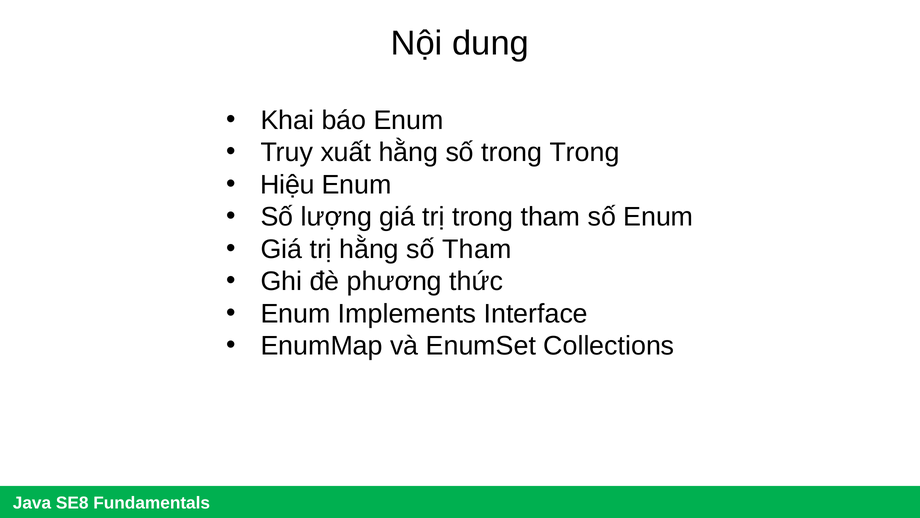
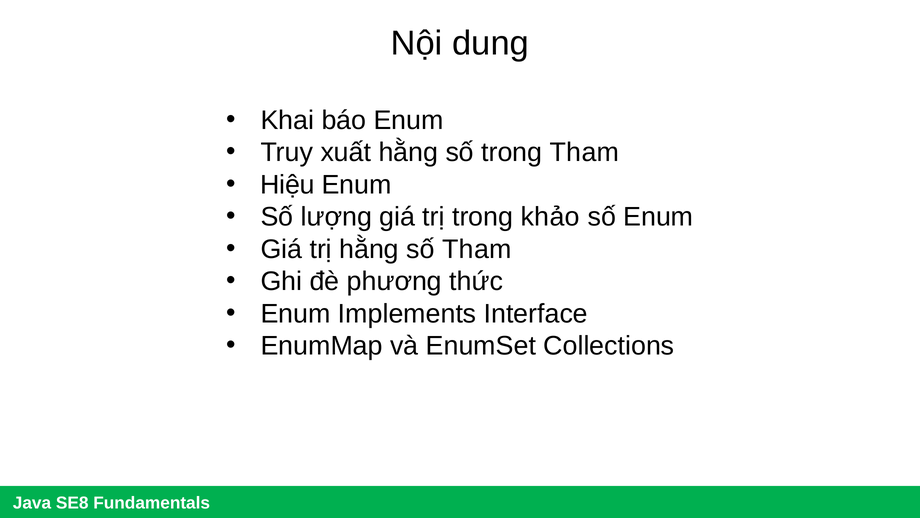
trong Trong: Trong -> Tham
trong tham: tham -> khảo
